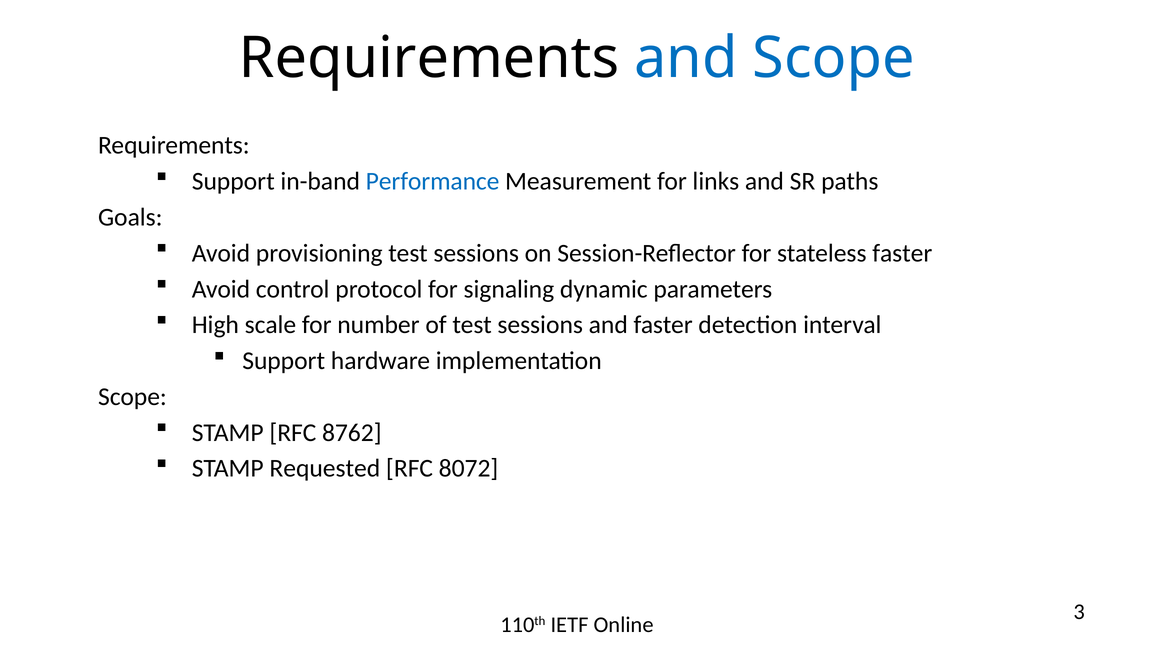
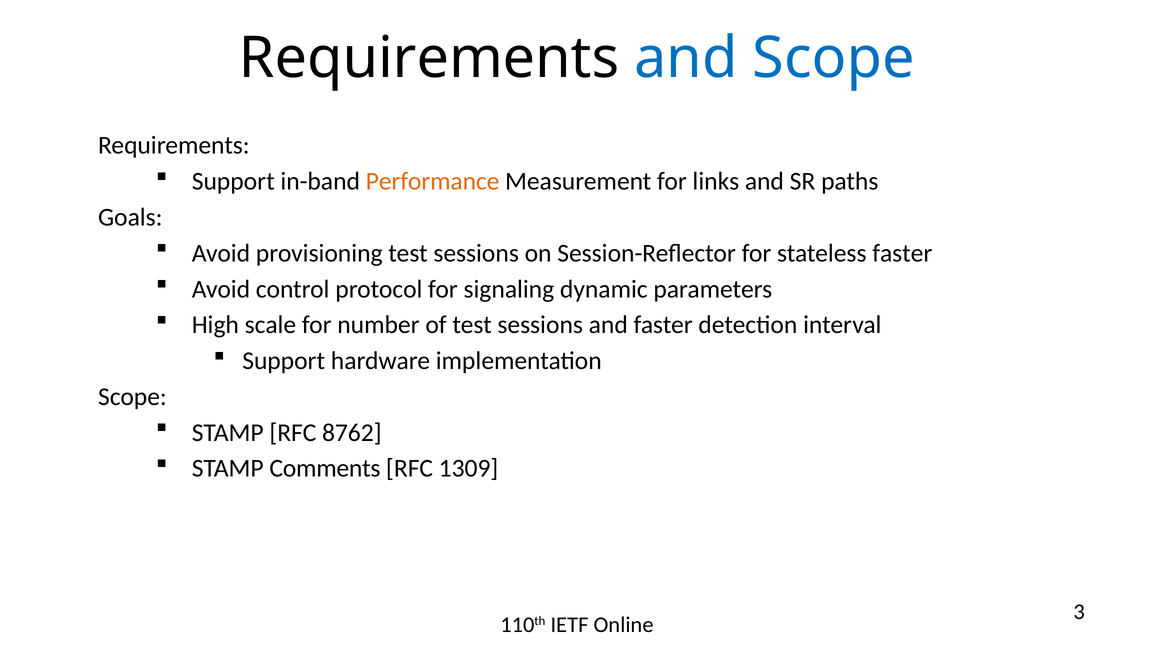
Performance colour: blue -> orange
Requested: Requested -> Comments
8072: 8072 -> 1309
